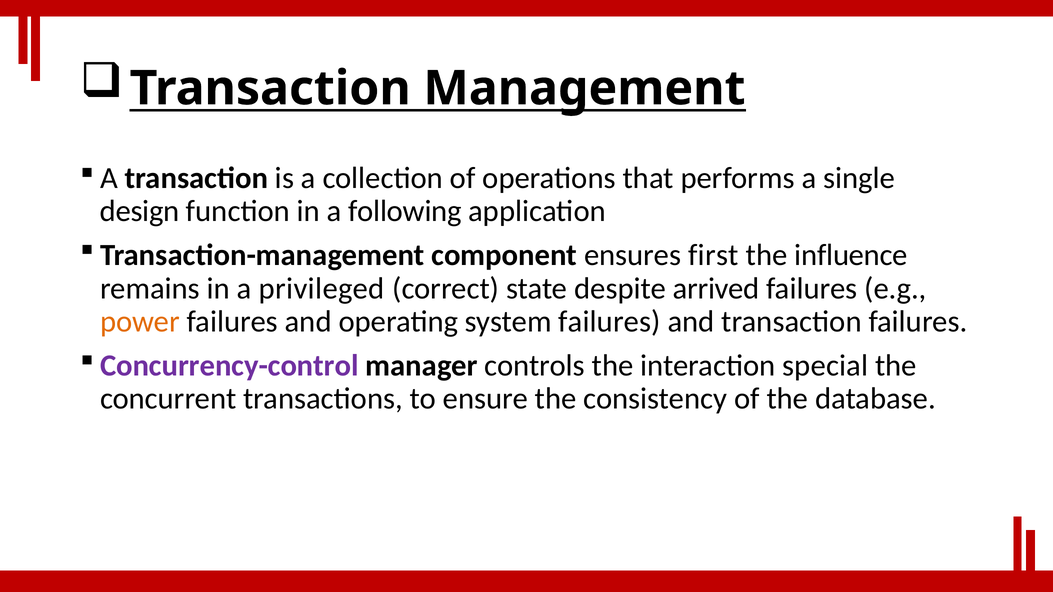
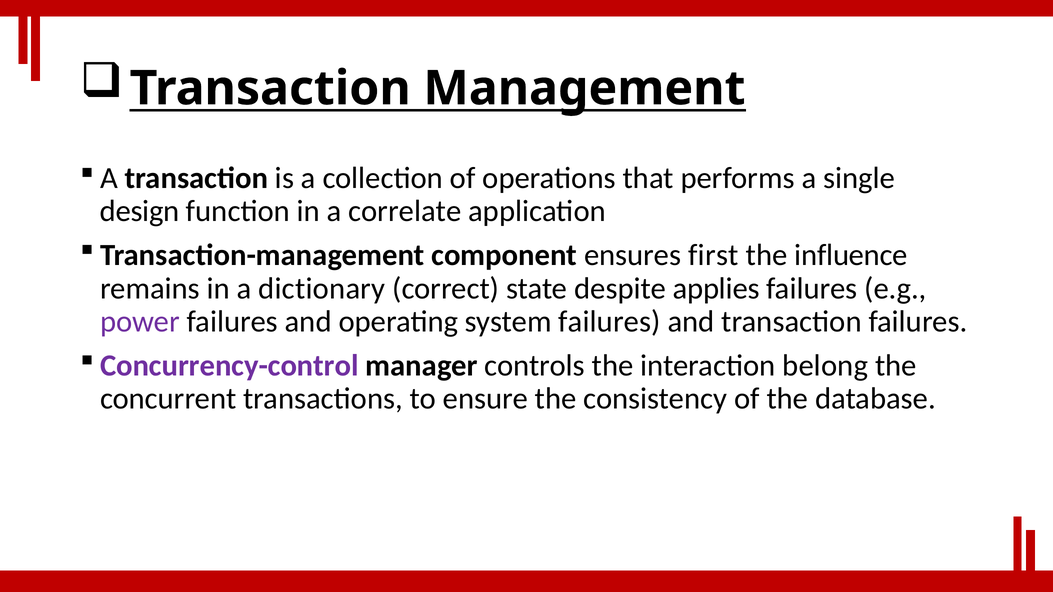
following: following -> correlate
privileged: privileged -> dictionary
arrived: arrived -> applies
power colour: orange -> purple
special: special -> belong
